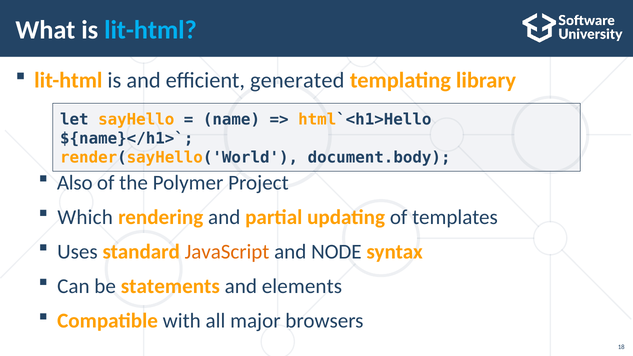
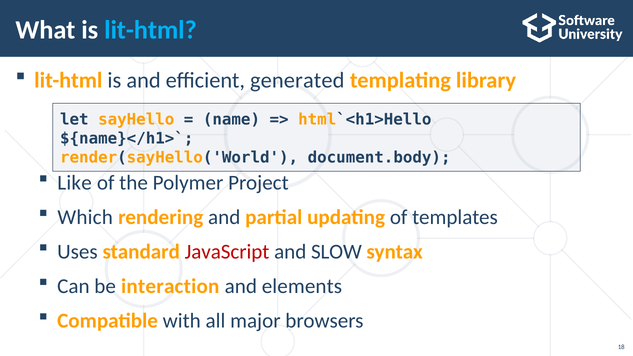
Also: Also -> Like
JavaScript colour: orange -> red
NODE: NODE -> SLOW
statements: statements -> interaction
